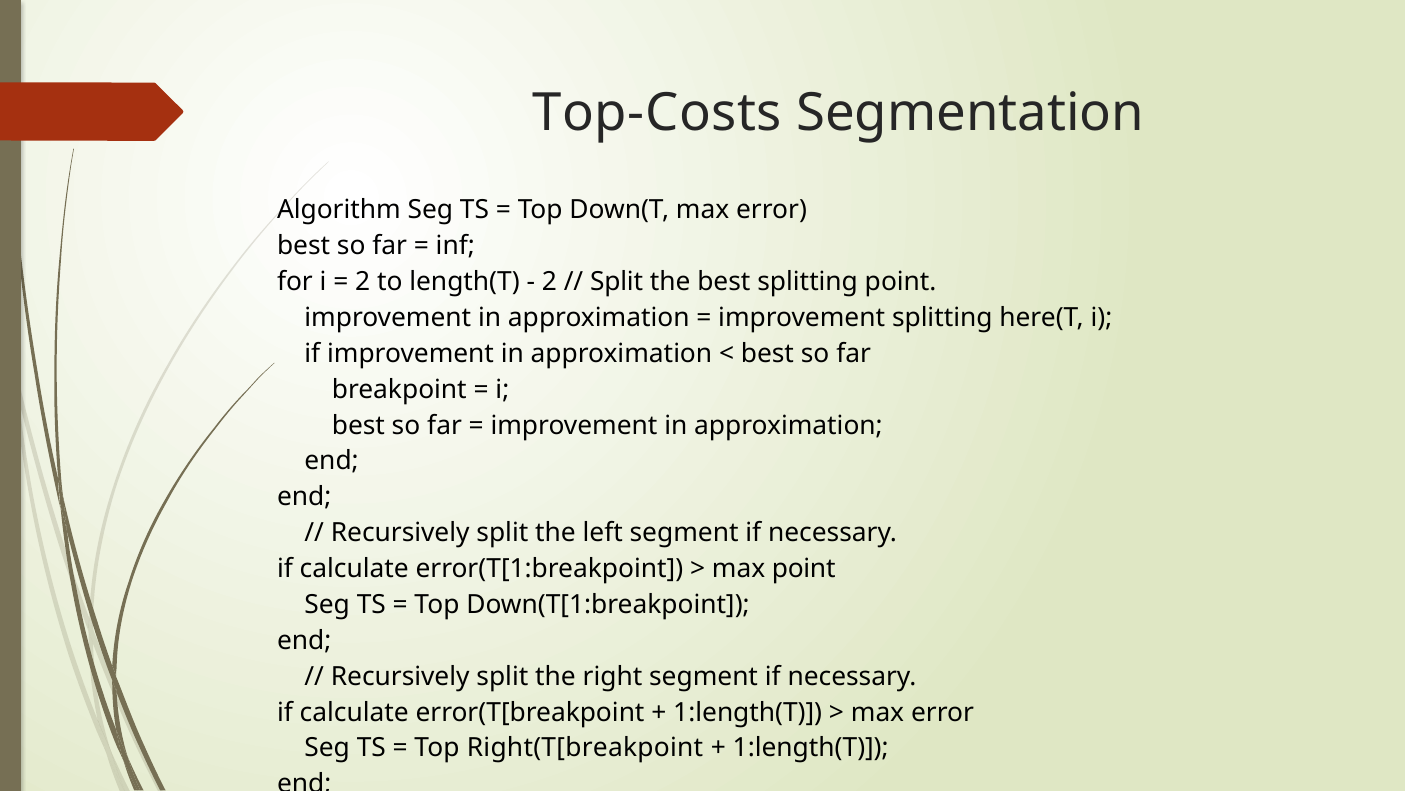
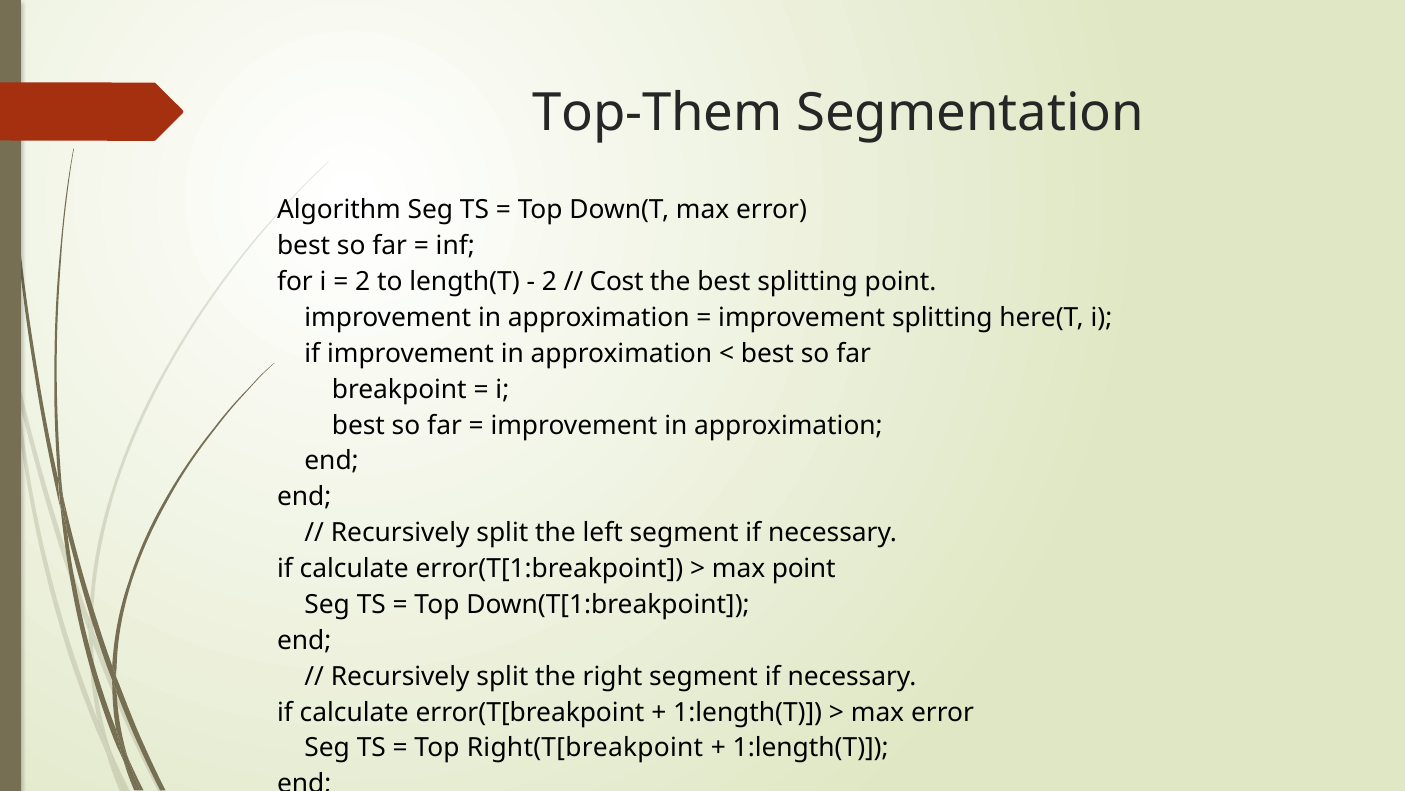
Top-Costs: Top-Costs -> Top-Them
Split at (617, 282): Split -> Cost
